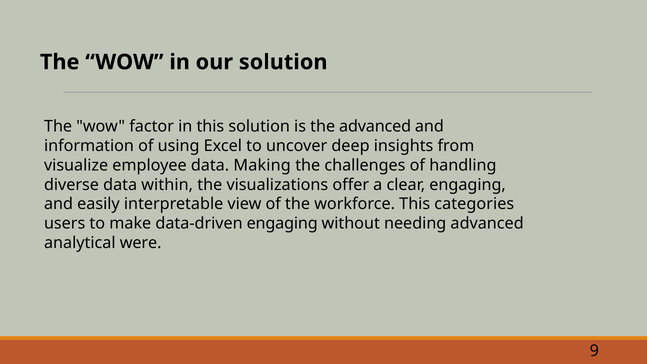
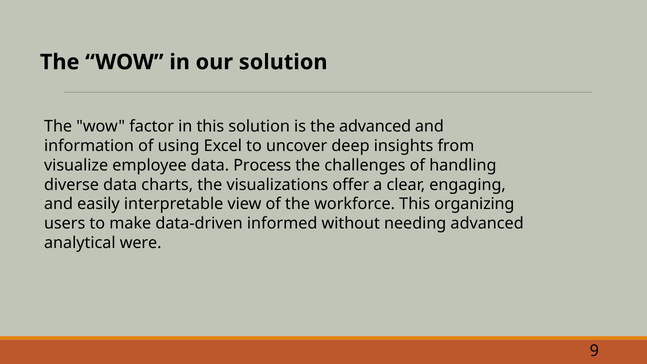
Making: Making -> Process
within: within -> charts
categories: categories -> organizing
data-driven engaging: engaging -> informed
